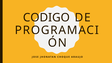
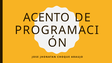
CODIGO: CODIGO -> ACENTO
